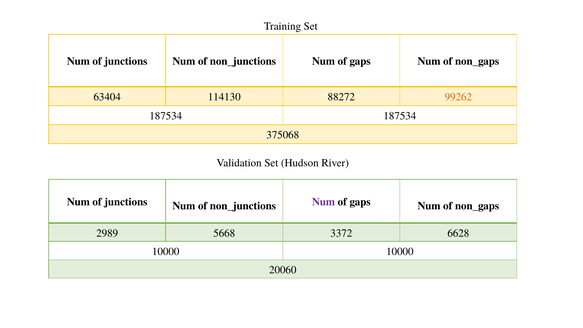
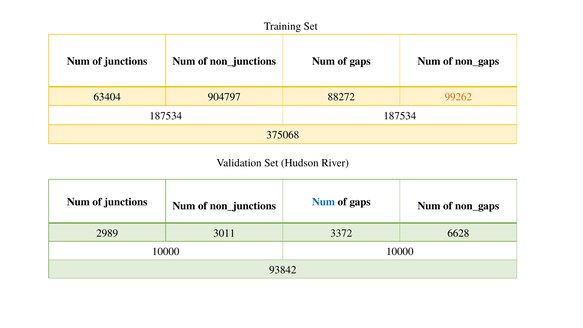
114130: 114130 -> 904797
Num at (324, 202) colour: purple -> blue
5668: 5668 -> 3011
20060: 20060 -> 93842
